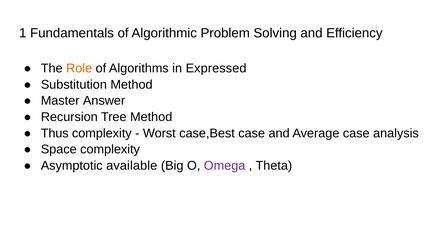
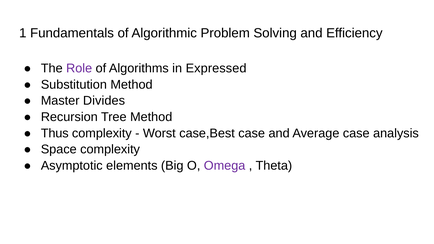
Role colour: orange -> purple
Answer: Answer -> Divides
available: available -> elements
